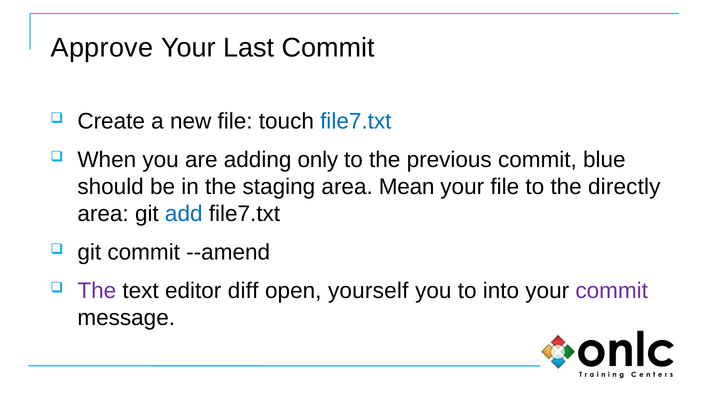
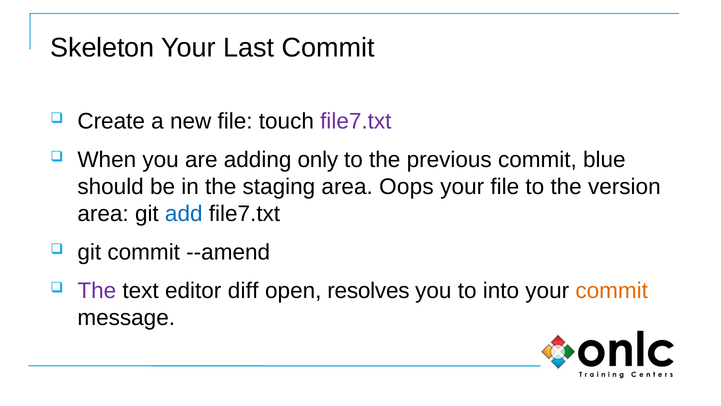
Approve: Approve -> Skeleton
file7.txt at (356, 121) colour: blue -> purple
Mean: Mean -> Oops
directly: directly -> version
yourself: yourself -> resolves
commit at (612, 290) colour: purple -> orange
